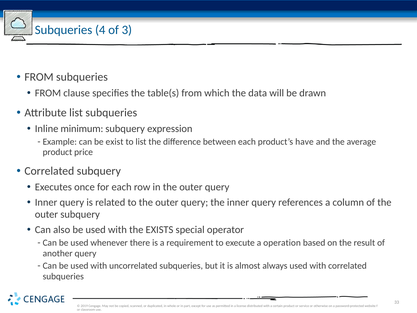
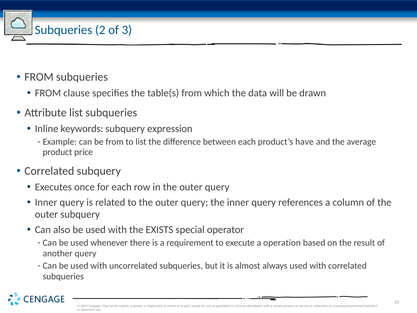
4: 4 -> 2
minimum: minimum -> keywords
be exist: exist -> from
